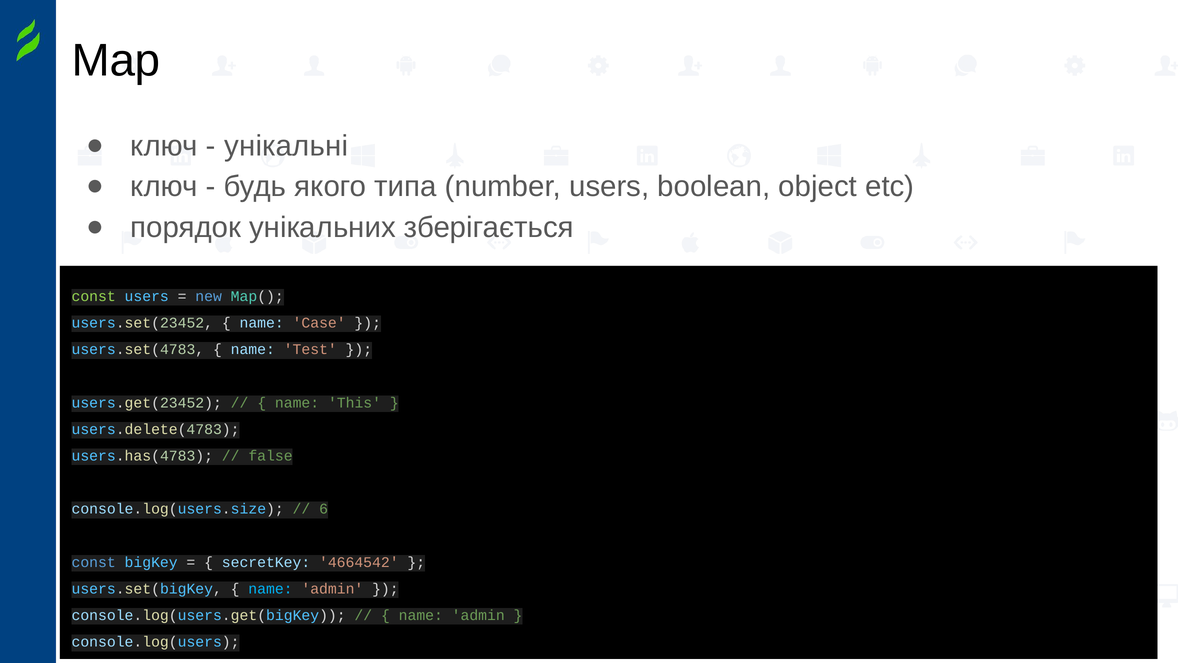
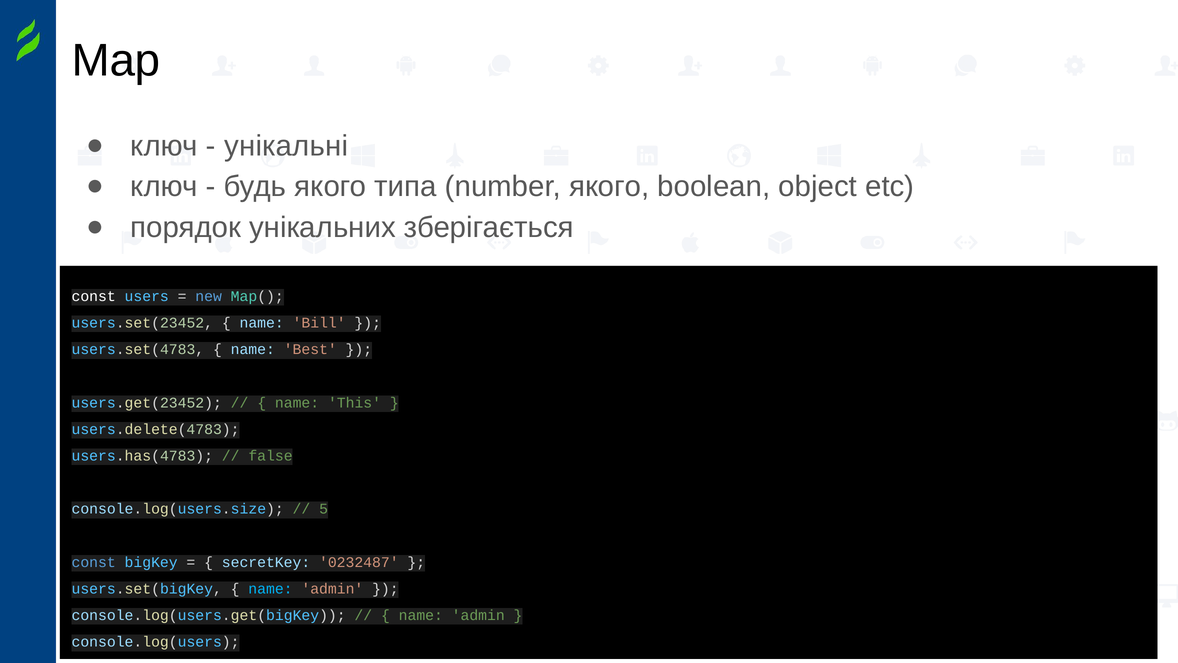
number users: users -> якого
const at (94, 296) colour: light green -> white
Case: Case -> Bill
Test: Test -> Best
6: 6 -> 5
4664542: 4664542 -> 0232487
